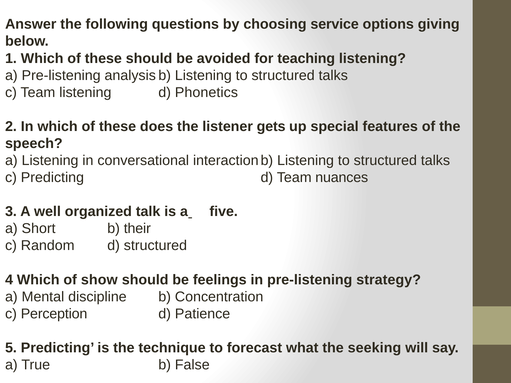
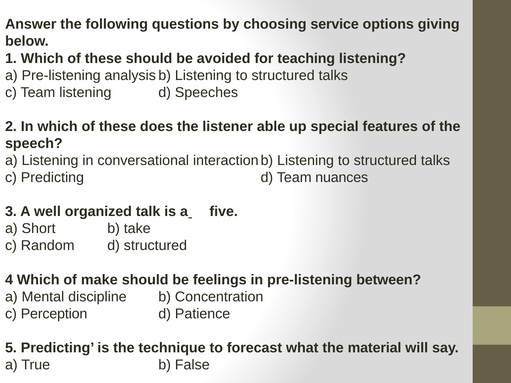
Phonetics: Phonetics -> Speeches
gets: gets -> able
their: their -> take
show: show -> make
strategy: strategy -> between
seeking: seeking -> material
